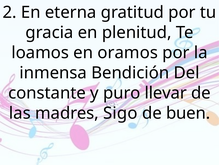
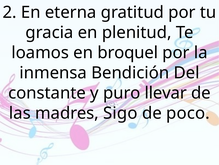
oramos: oramos -> broquel
buen: buen -> poco
